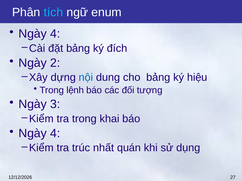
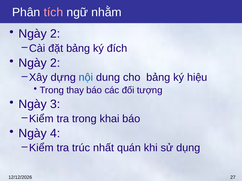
tích colour: light blue -> pink
enum: enum -> nhằm
4 at (55, 34): 4 -> 2
lệnh: lệnh -> thay
